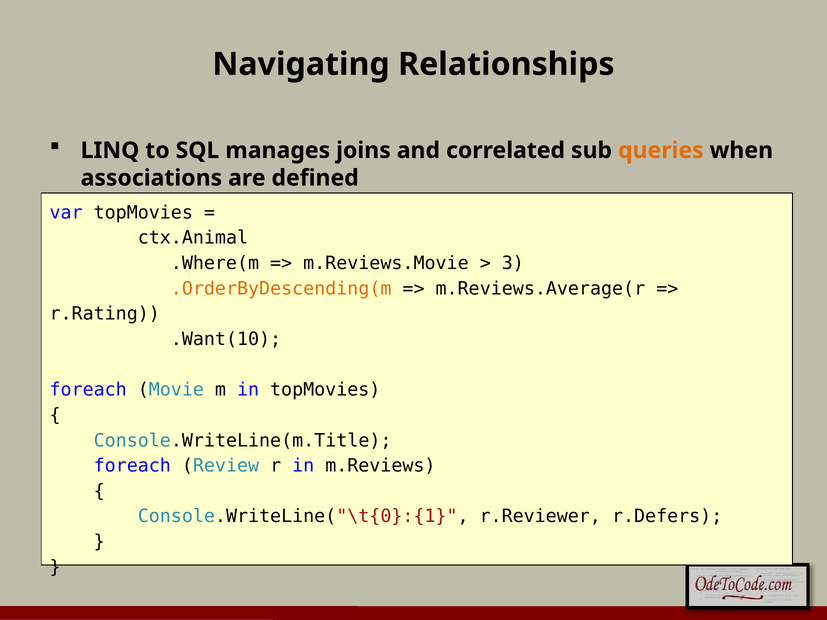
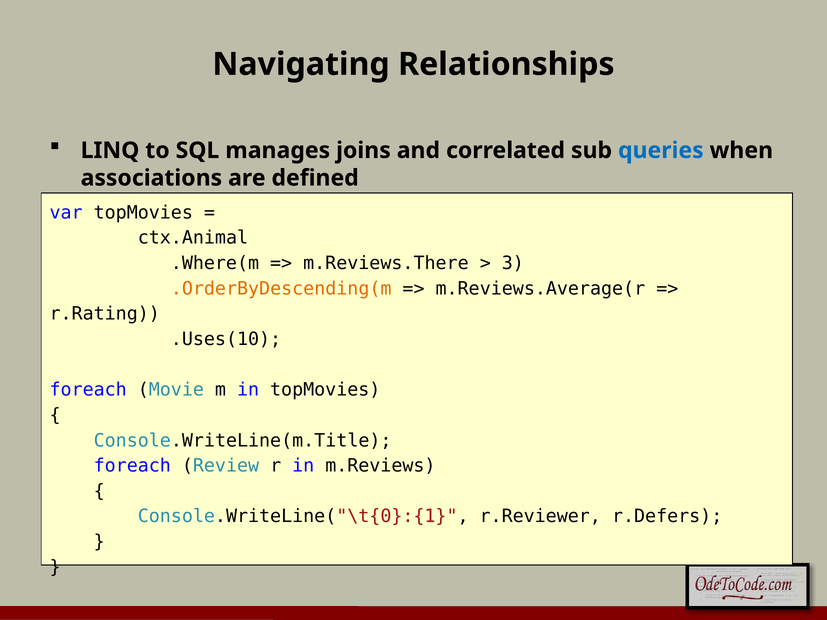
queries colour: orange -> blue
m.Reviews.Movie: m.Reviews.Movie -> m.Reviews.There
.Want(10: .Want(10 -> .Uses(10
